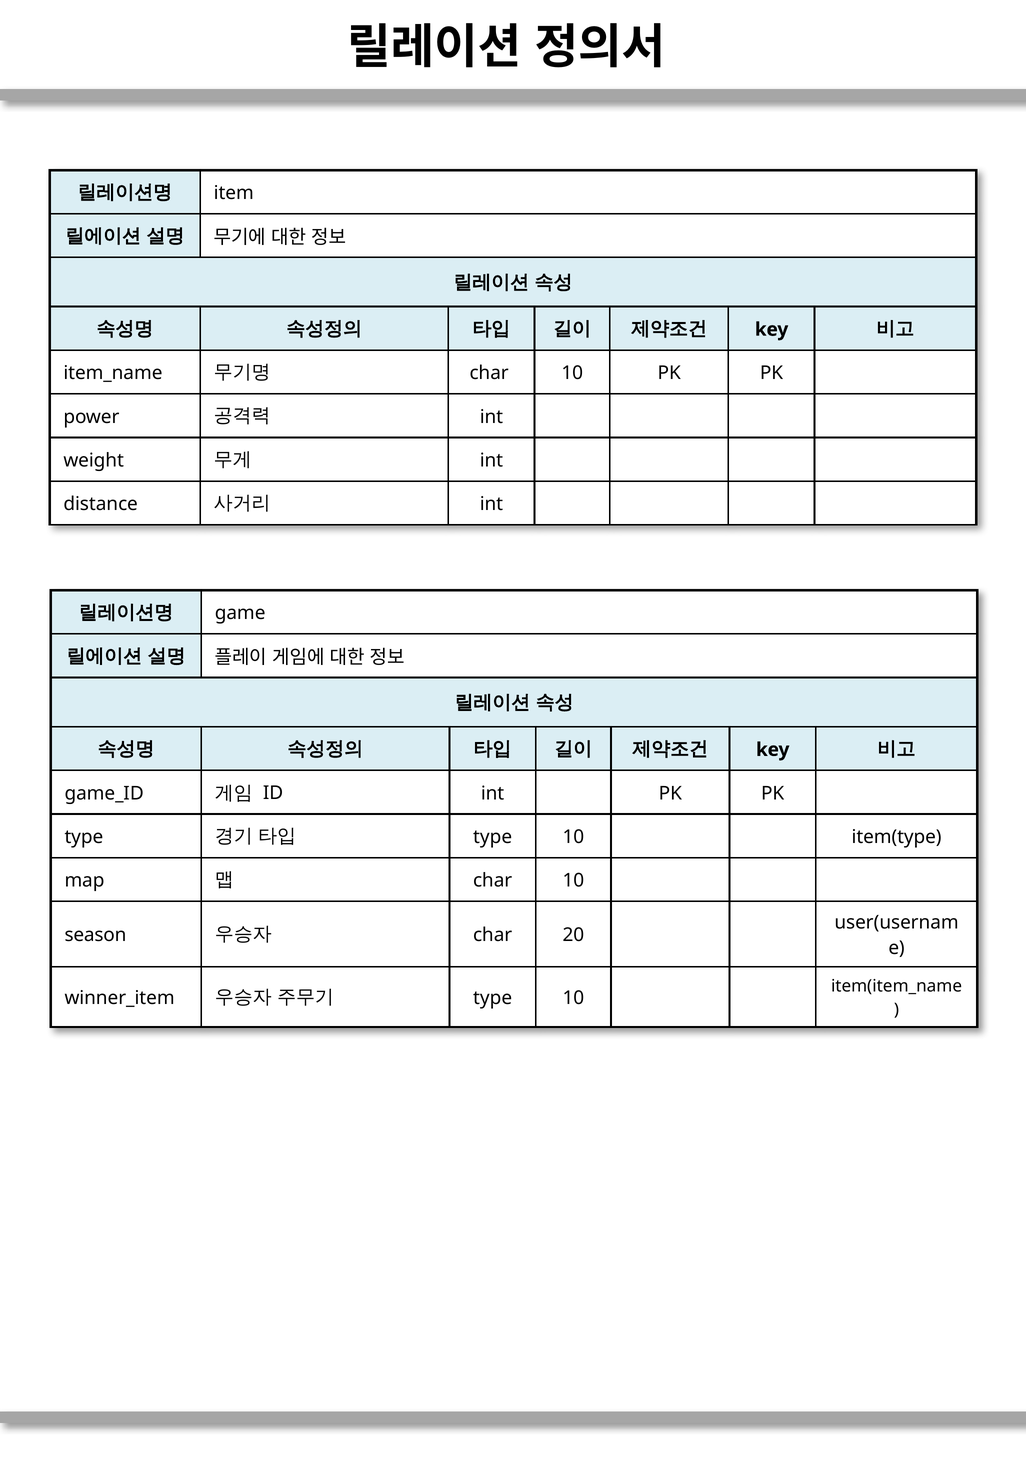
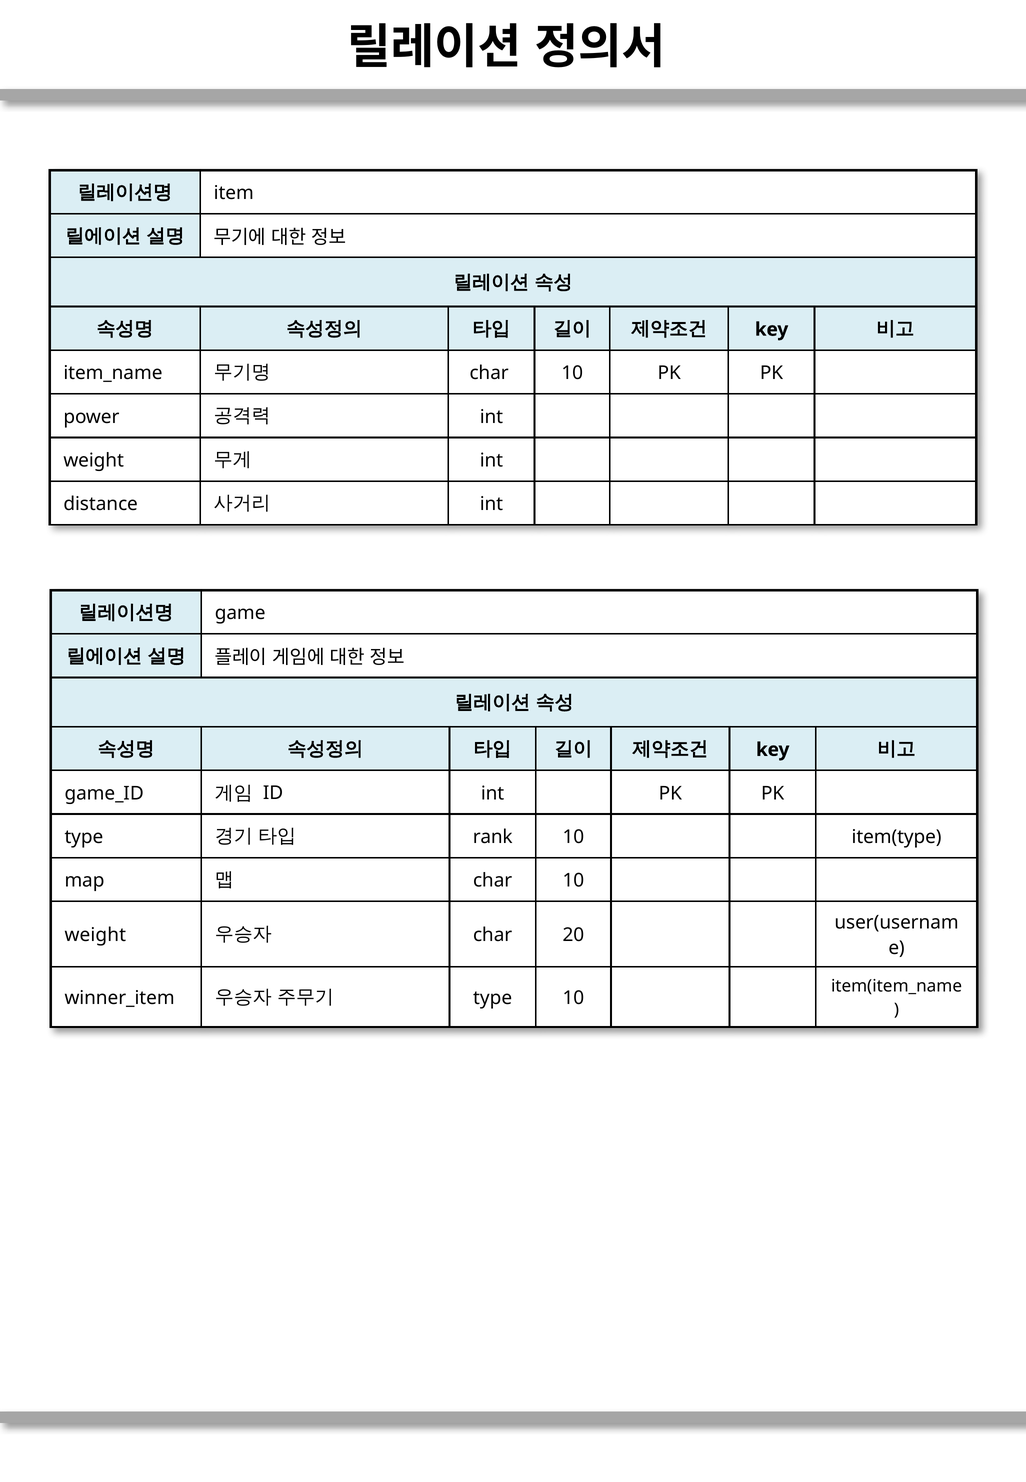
type at (493, 837): type -> rank
season at (95, 935): season -> weight
